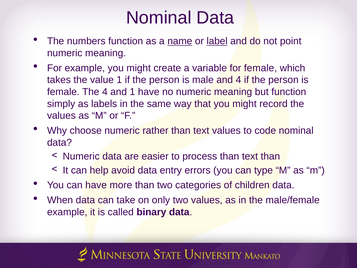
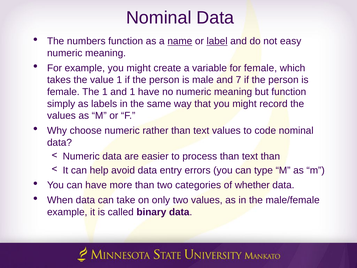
point: point -> easy
and 4: 4 -> 7
The 4: 4 -> 1
children: children -> whether
